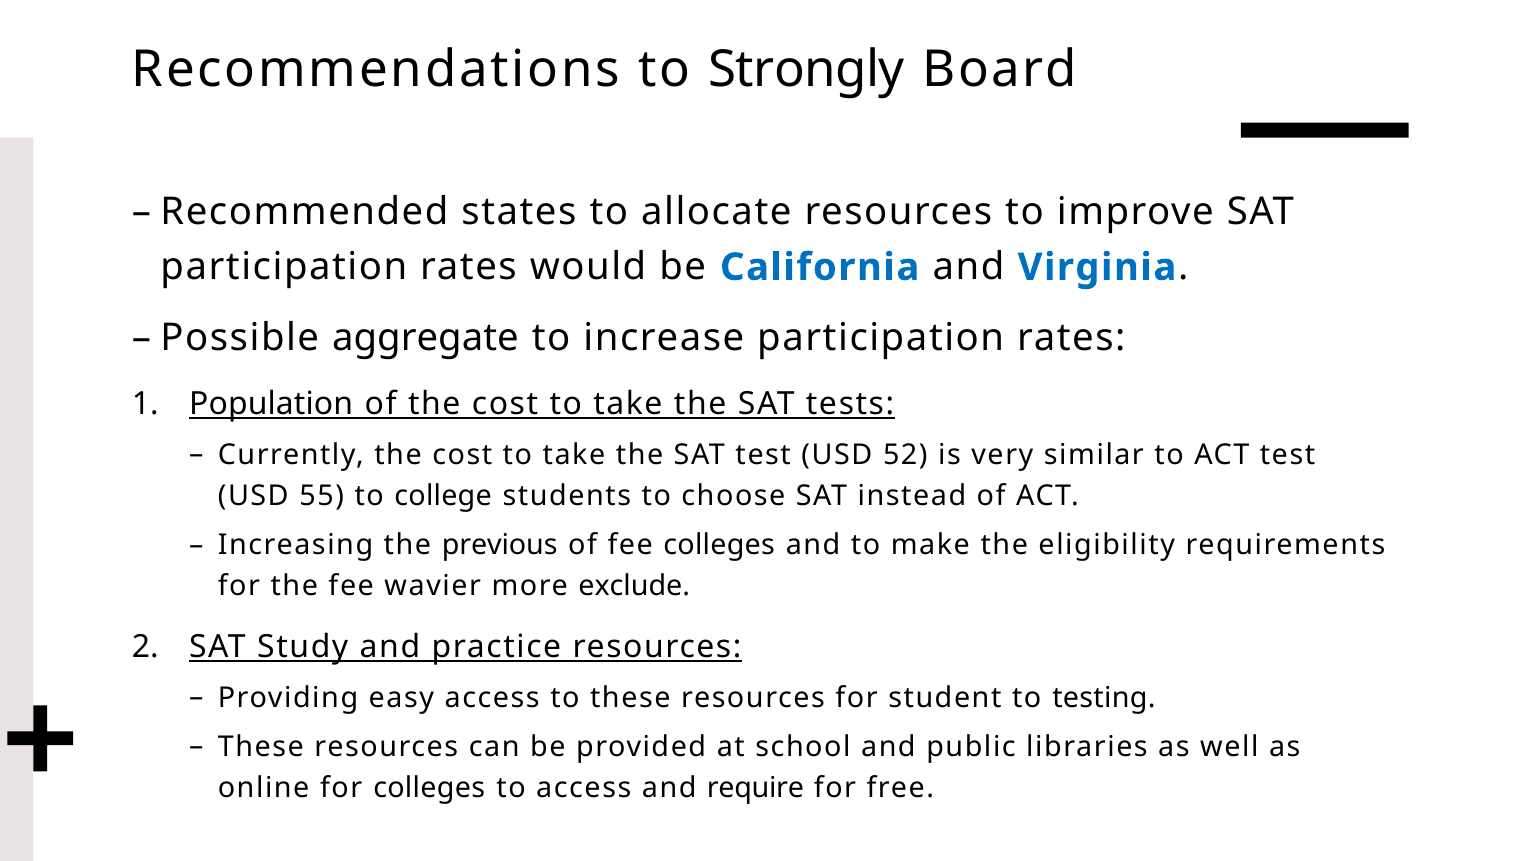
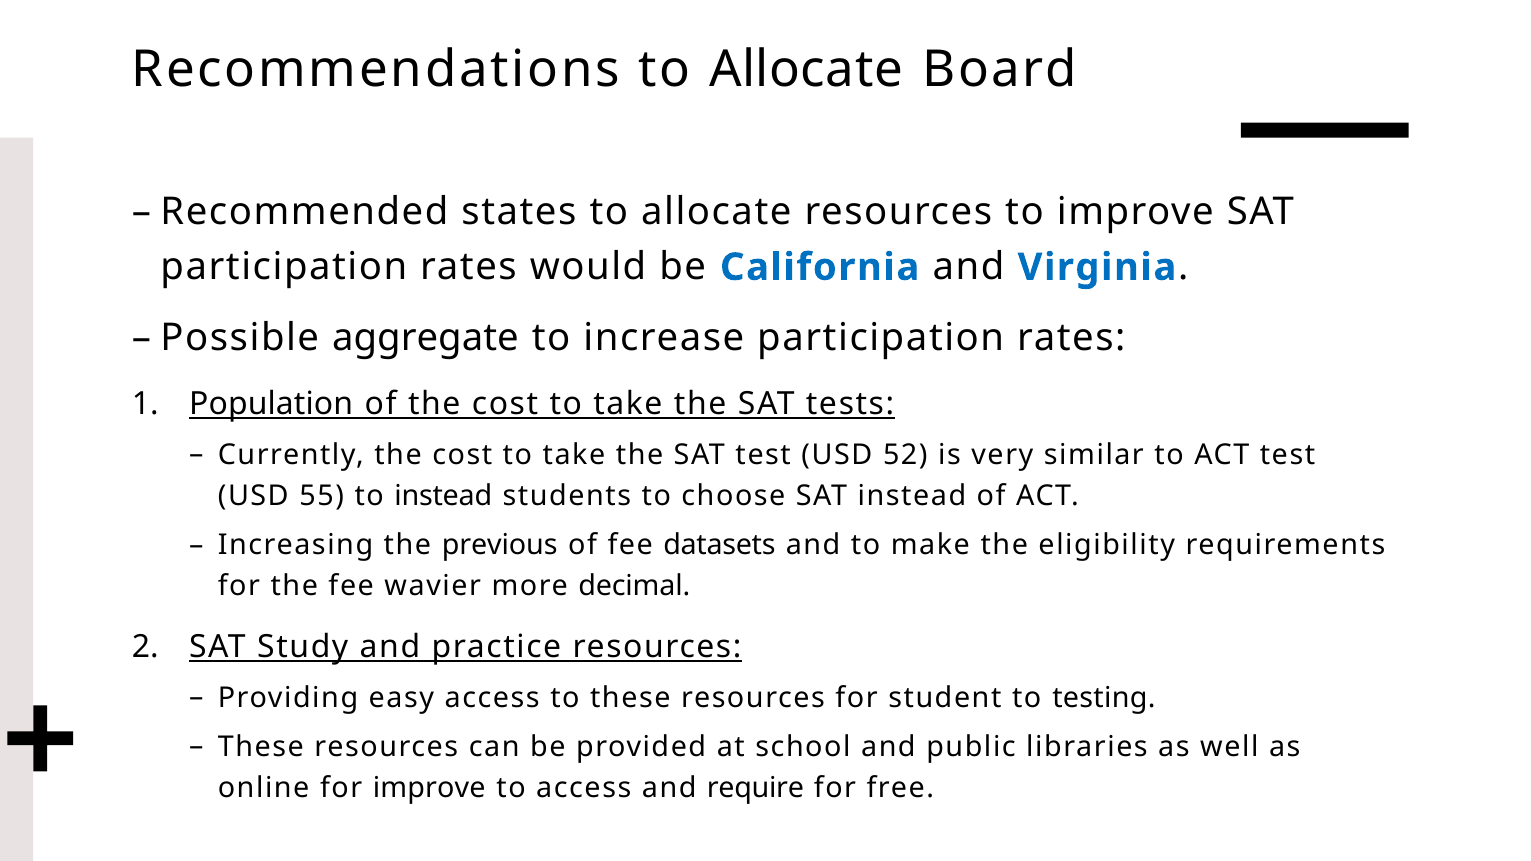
Recommendations to Strongly: Strongly -> Allocate
to college: college -> instead
fee colleges: colleges -> datasets
exclude: exclude -> decimal
for colleges: colleges -> improve
